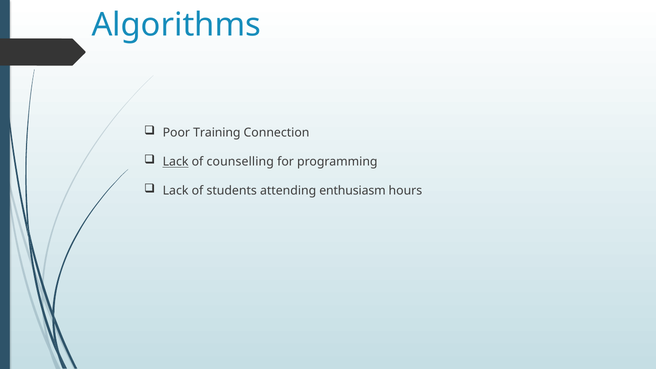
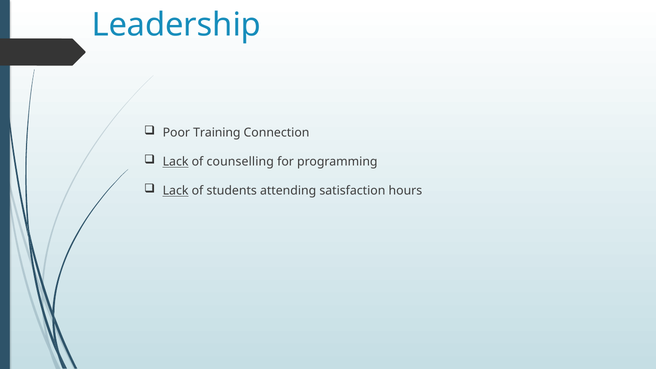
Algorithms: Algorithms -> Leadership
Lack at (176, 191) underline: none -> present
enthusiasm: enthusiasm -> satisfaction
